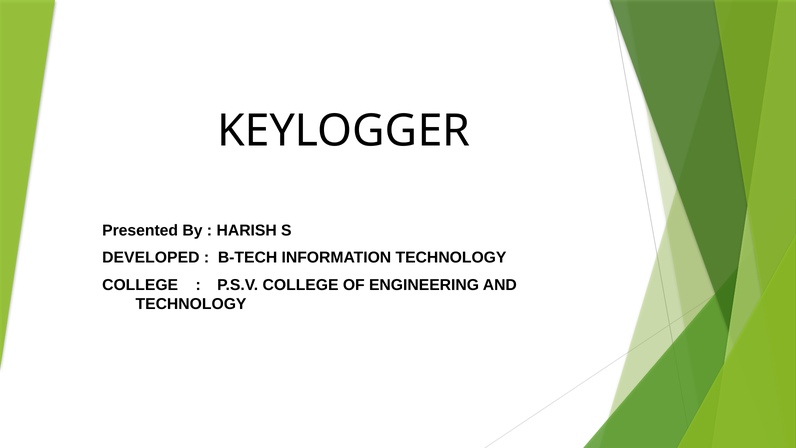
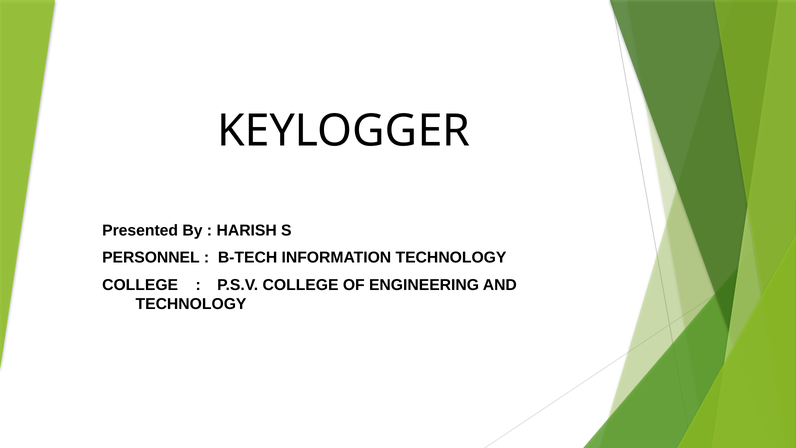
DEVELOPED: DEVELOPED -> PERSONNEL
